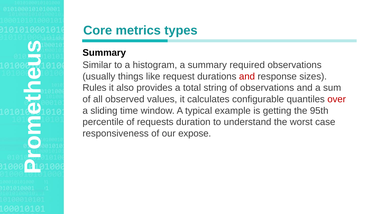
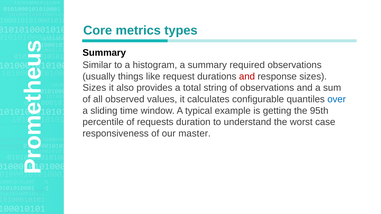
Rules at (94, 88): Rules -> Sizes
over colour: red -> blue
expose: expose -> master
